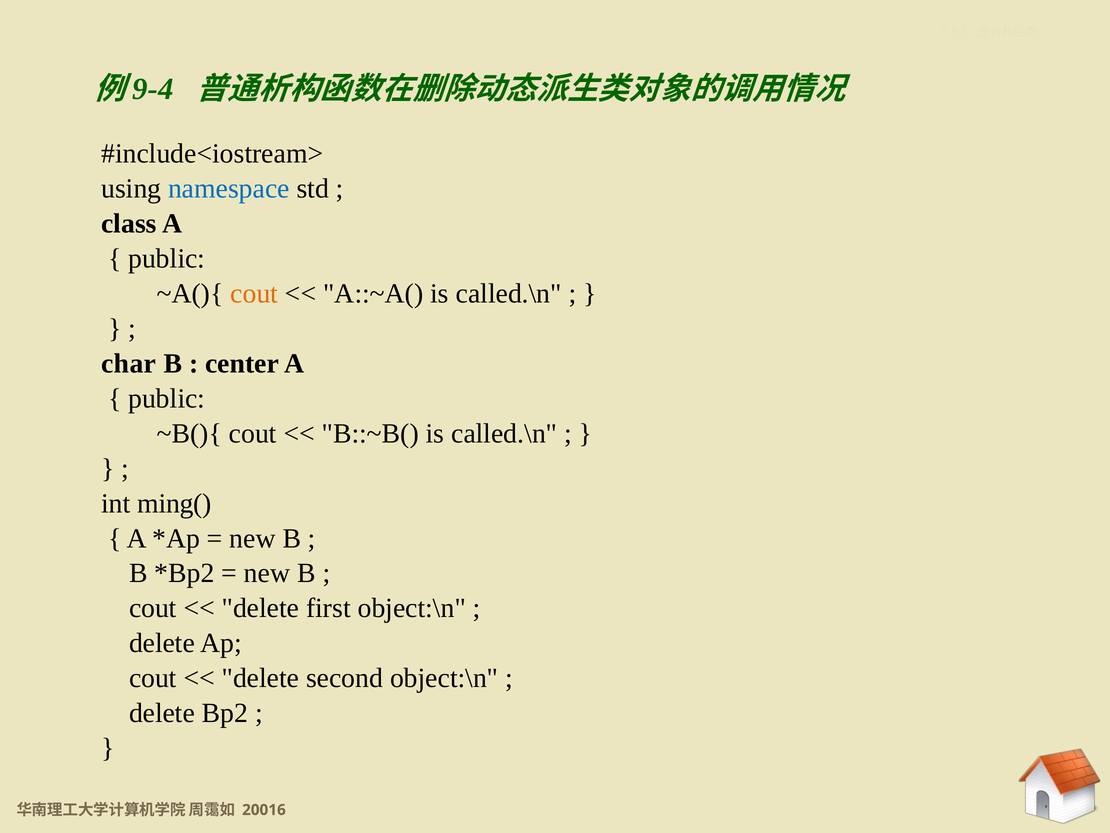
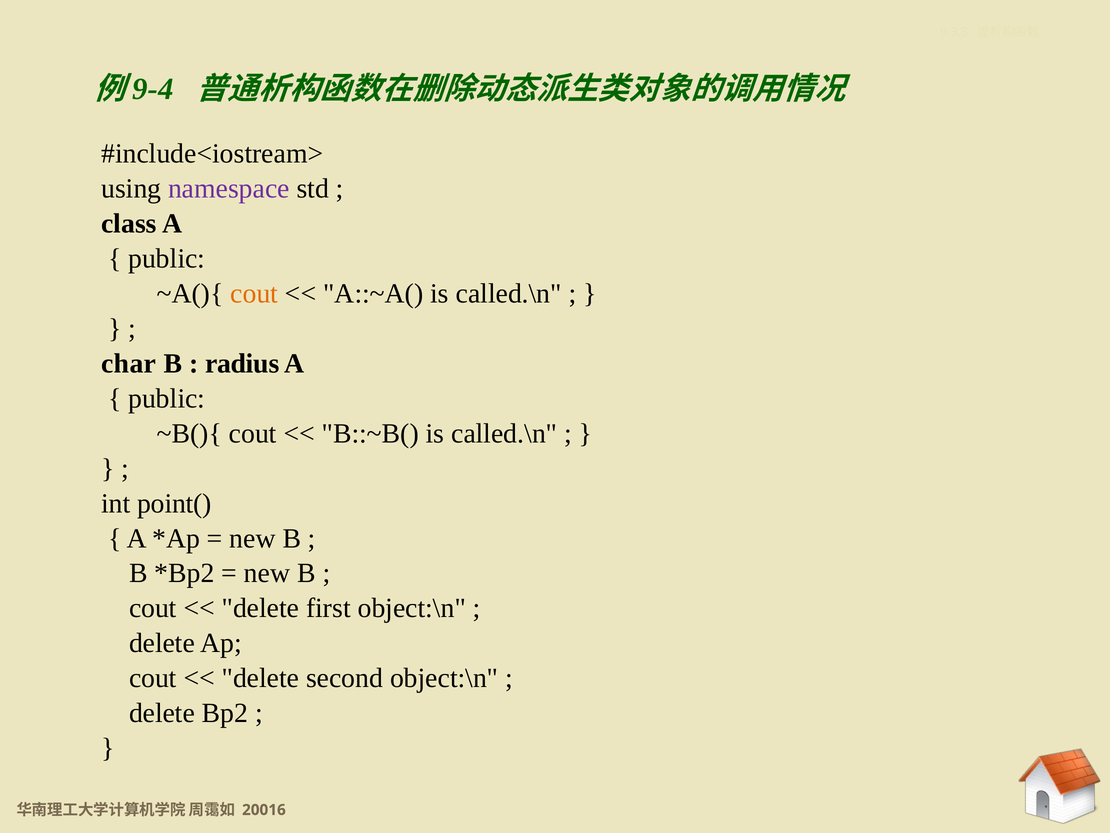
namespace colour: blue -> purple
center: center -> radius
ming(: ming( -> point(
